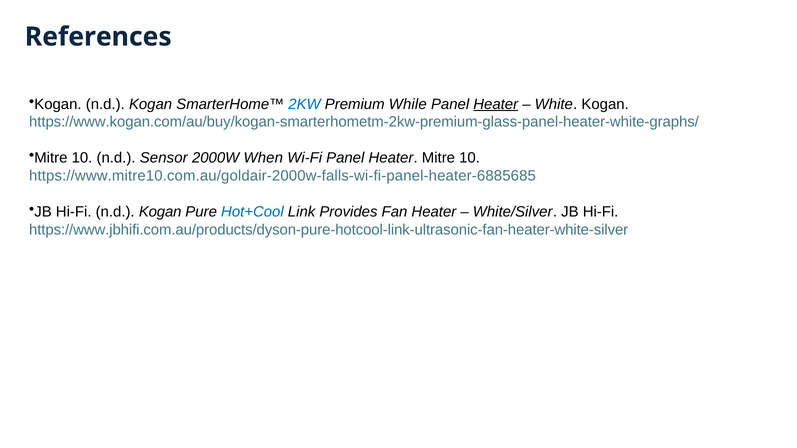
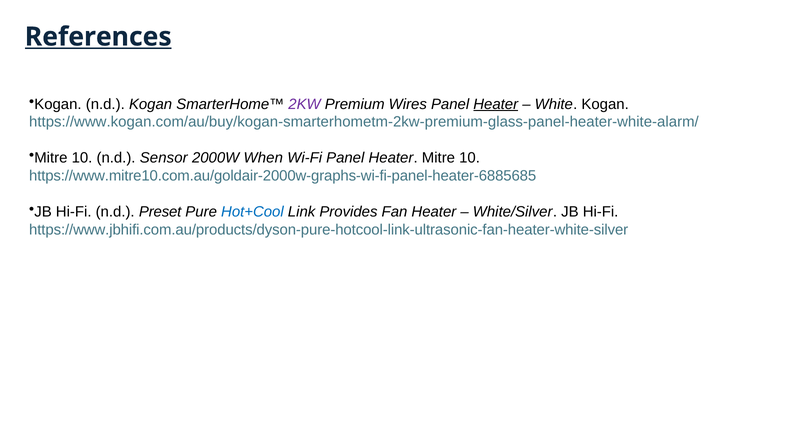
References underline: none -> present
2KW colour: blue -> purple
While: While -> Wires
https://www.kogan.com/au/buy/kogan-smarterhometm-2kw-premium-glass-panel-heater-white-graphs/: https://www.kogan.com/au/buy/kogan-smarterhometm-2kw-premium-glass-panel-heater-white-graphs/ -> https://www.kogan.com/au/buy/kogan-smarterhometm-2kw-premium-glass-panel-heater-white-alarm/
https://www.mitre10.com.au/goldair-2000w-falls-wi-fi-panel-heater-6885685: https://www.mitre10.com.au/goldair-2000w-falls-wi-fi-panel-heater-6885685 -> https://www.mitre10.com.au/goldair-2000w-graphs-wi-fi-panel-heater-6885685
Hi-Fi n.d Kogan: Kogan -> Preset
